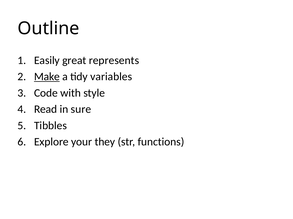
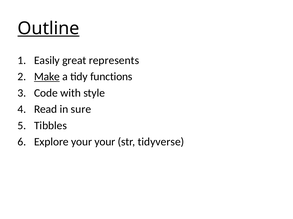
Outline underline: none -> present
variables: variables -> functions
your they: they -> your
functions: functions -> tidyverse
